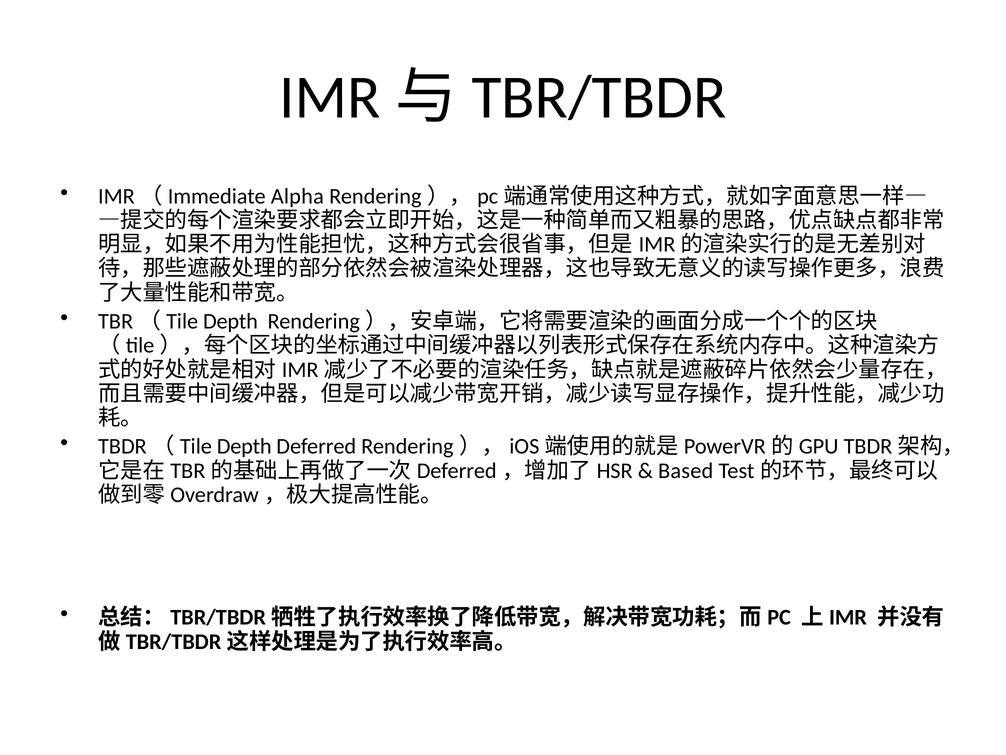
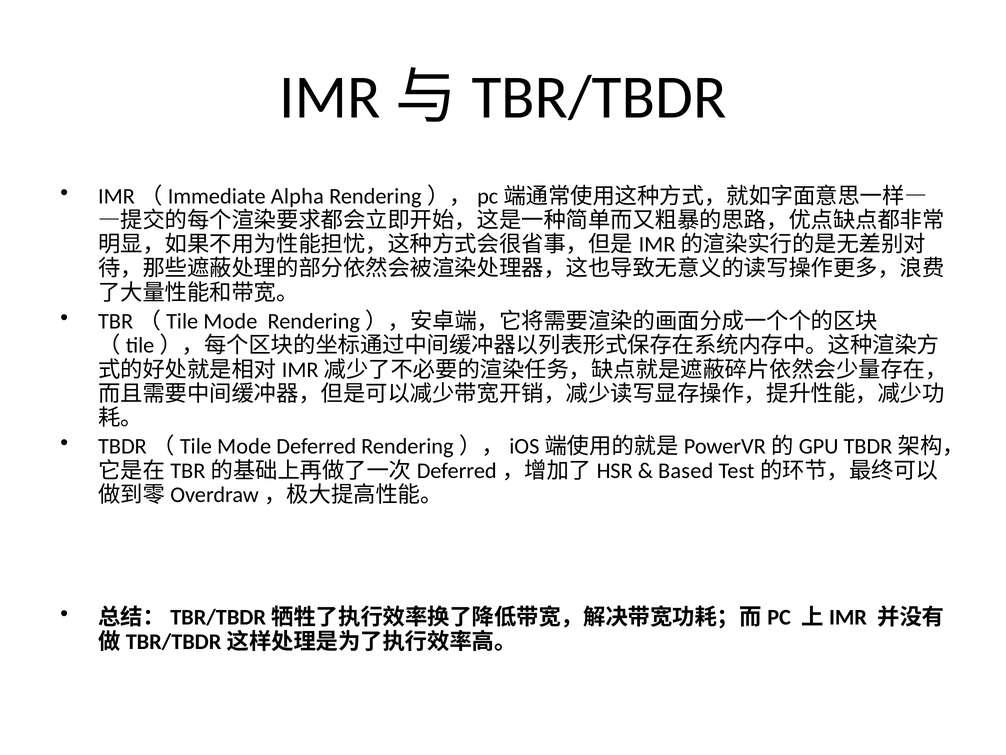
TBR（Tile Depth: Depth -> Mode
TBDR（Tile Depth: Depth -> Mode
